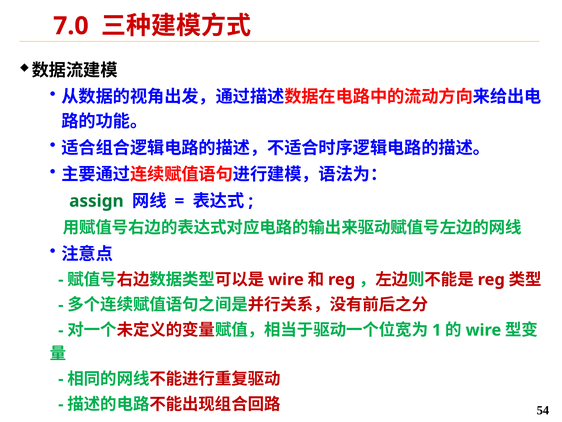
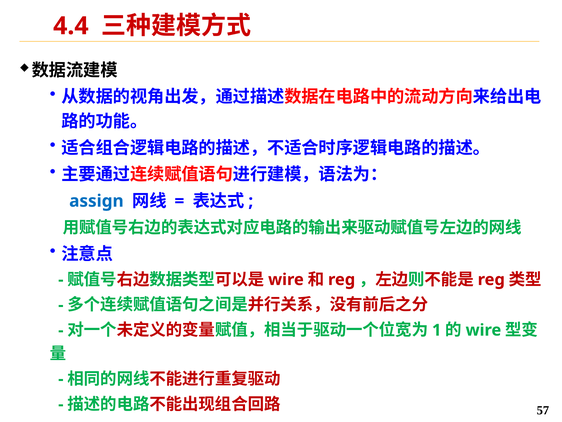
7.0: 7.0 -> 4.4
assign colour: green -> blue
54: 54 -> 57
